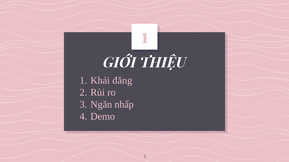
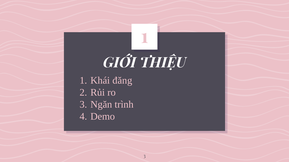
nhấp: nhấp -> trình
